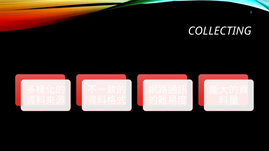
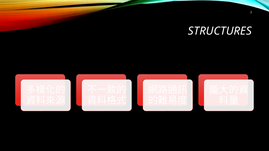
COLLECTING: COLLECTING -> STRUCTURES
